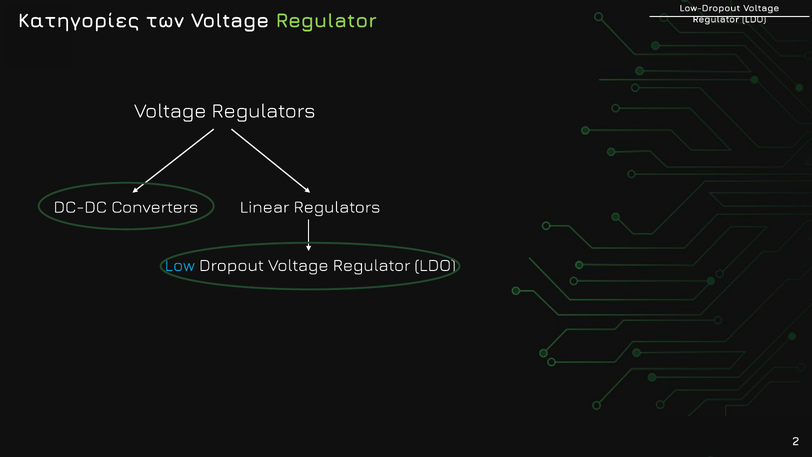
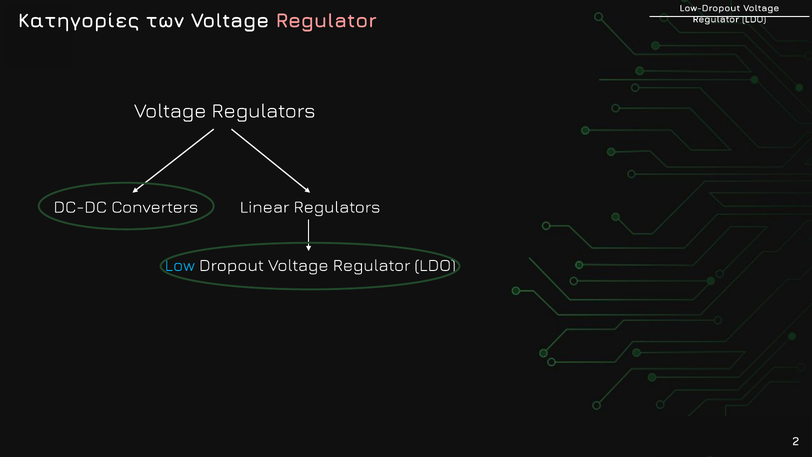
Regulator at (326, 21) colour: light green -> pink
